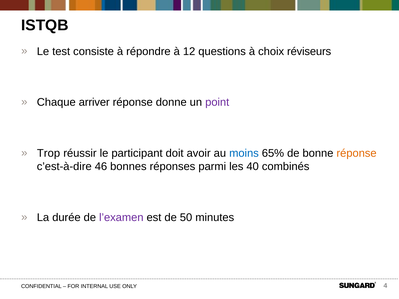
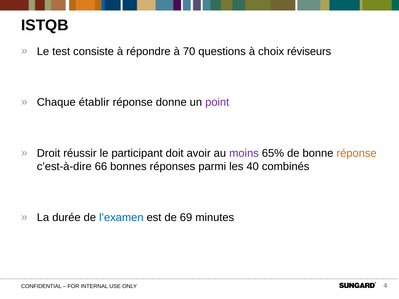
12: 12 -> 70
arriver: arriver -> établir
Trop: Trop -> Droit
moins colour: blue -> purple
46: 46 -> 66
l’examen colour: purple -> blue
50: 50 -> 69
